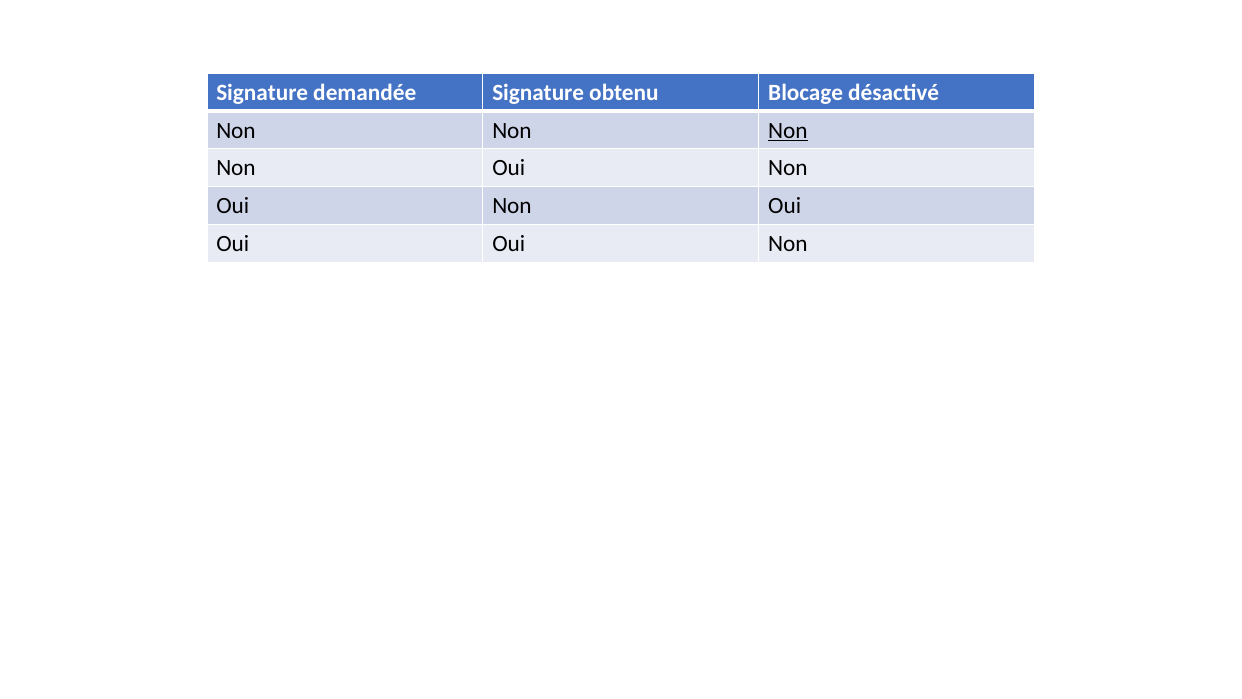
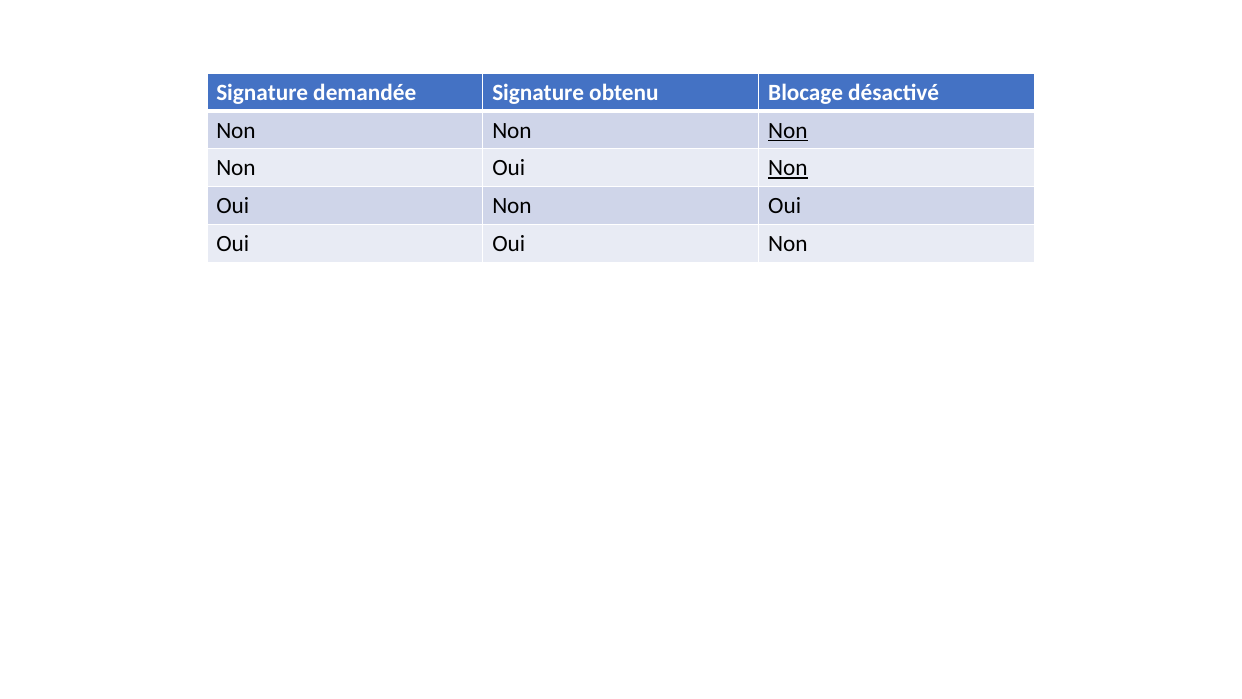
Non at (788, 168) underline: none -> present
